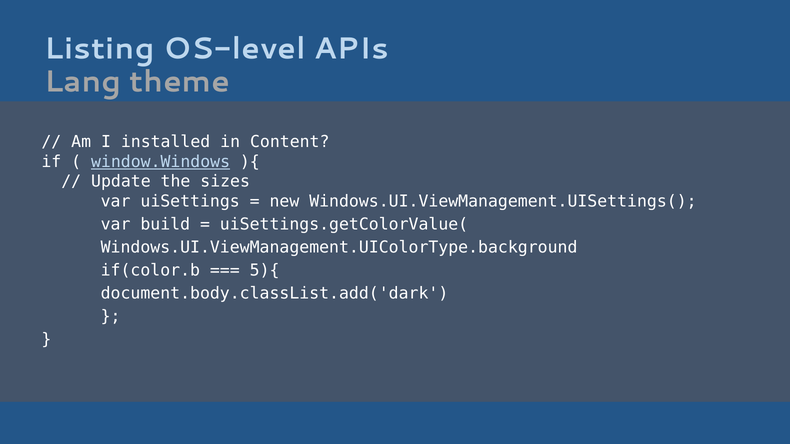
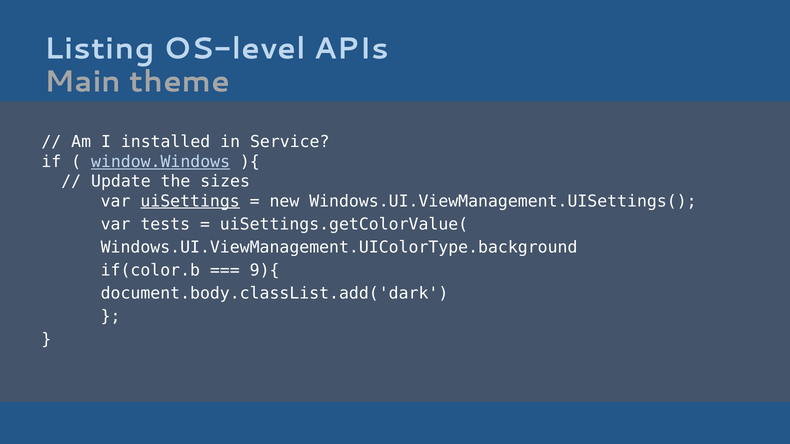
Lang: Lang -> Main
Content: Content -> Service
uiSettings underline: none -> present
build: build -> tests
5){: 5){ -> 9){
